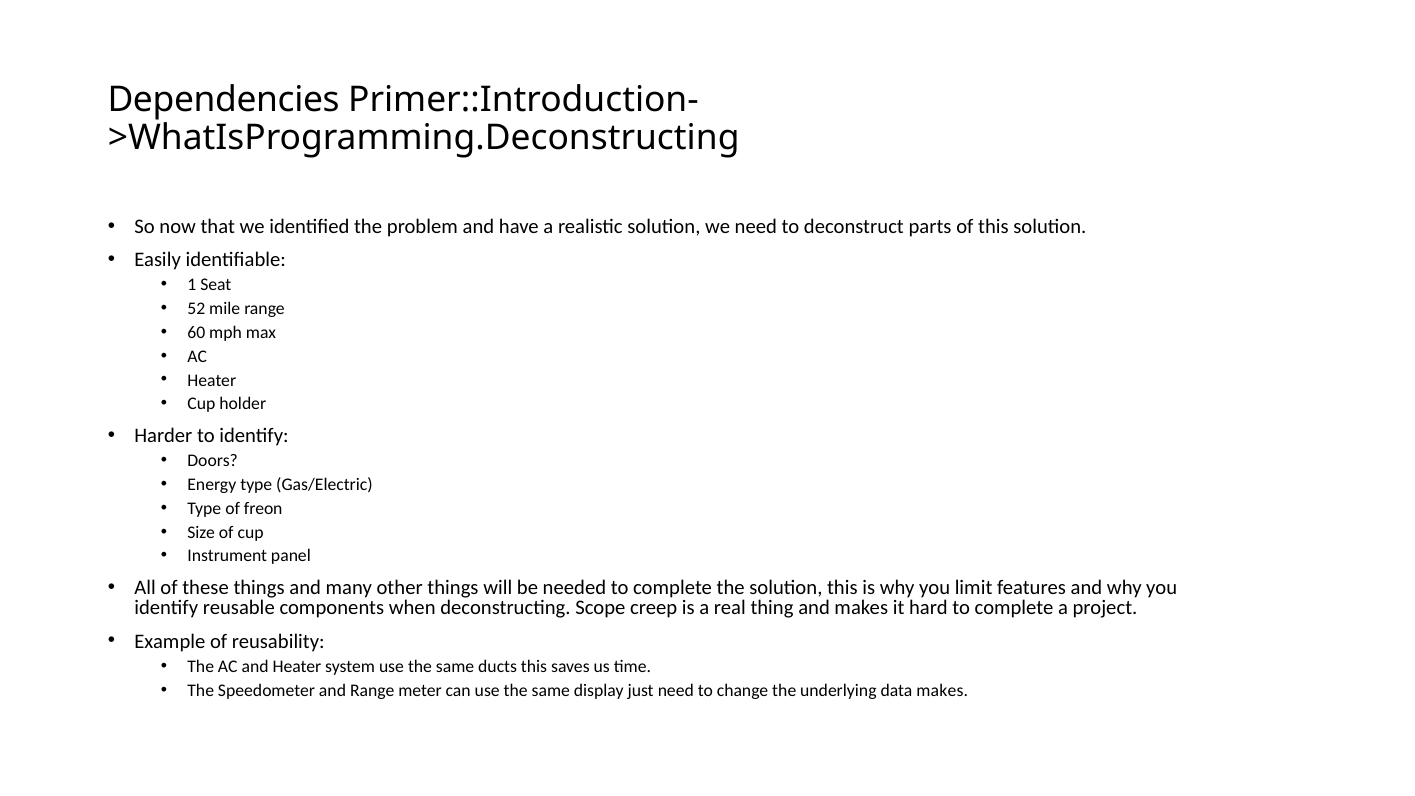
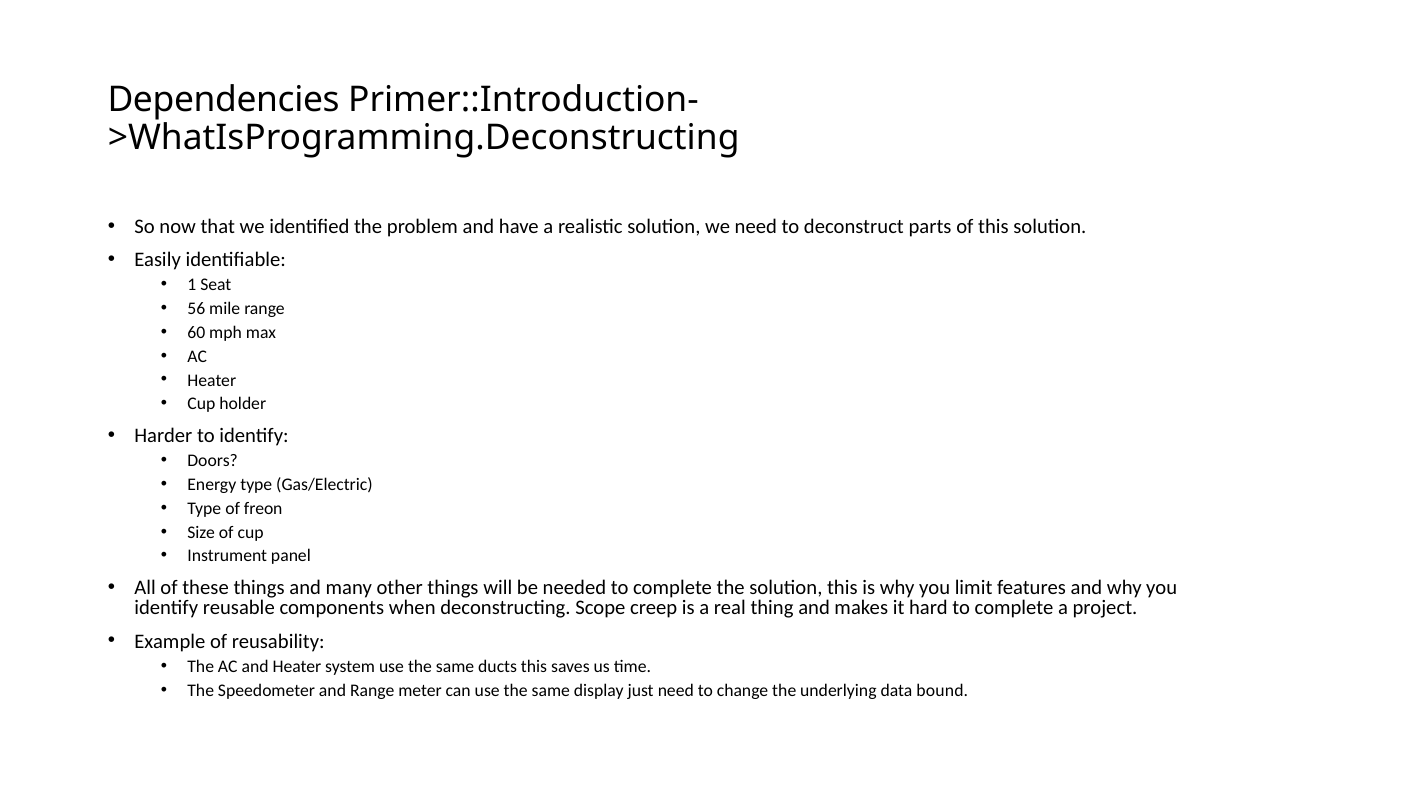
52: 52 -> 56
data makes: makes -> bound
